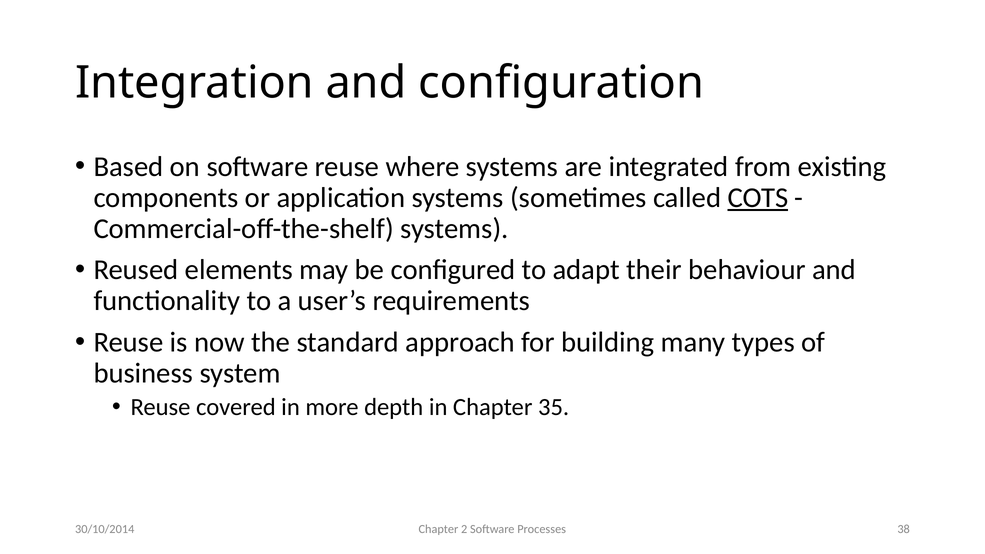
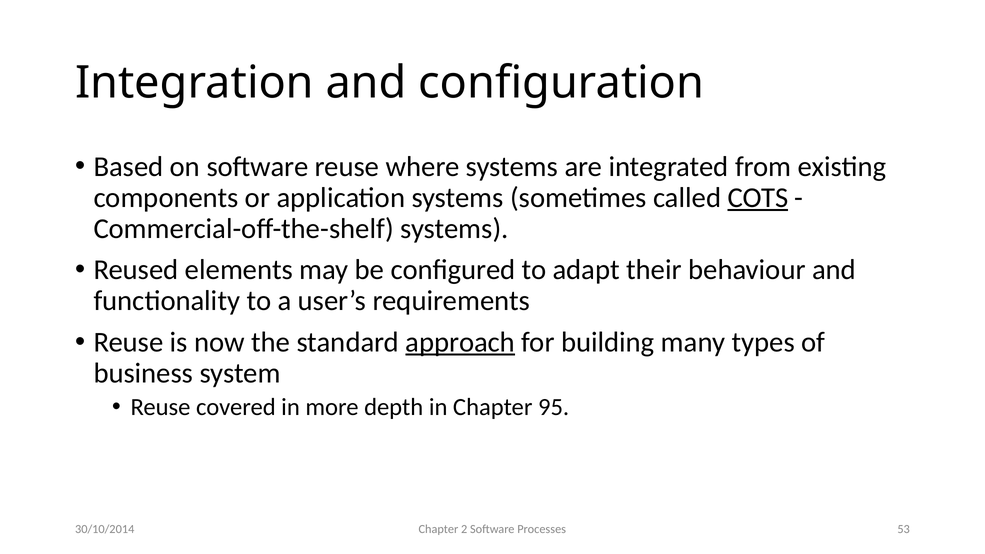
approach underline: none -> present
35: 35 -> 95
38: 38 -> 53
